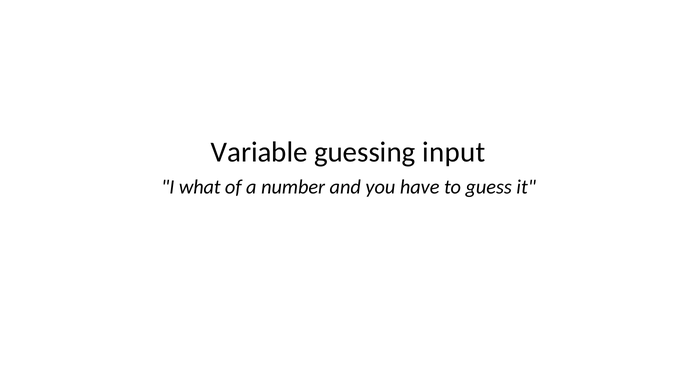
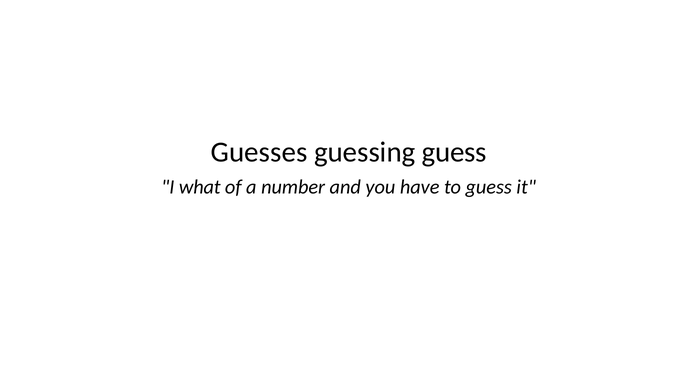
Variable: Variable -> Guesses
guessing input: input -> guess
